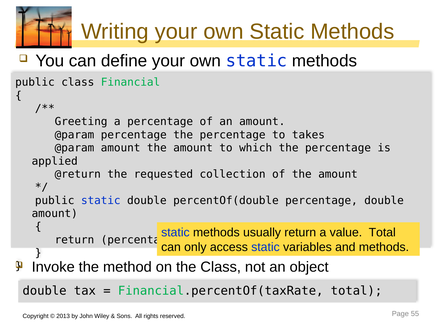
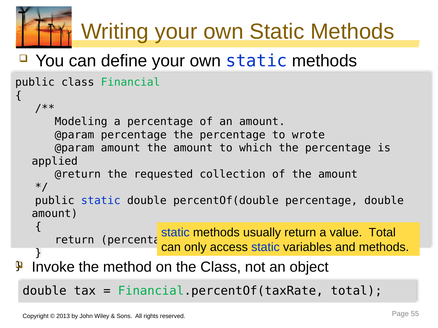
Greeting: Greeting -> Modeling
takes: takes -> wrote
